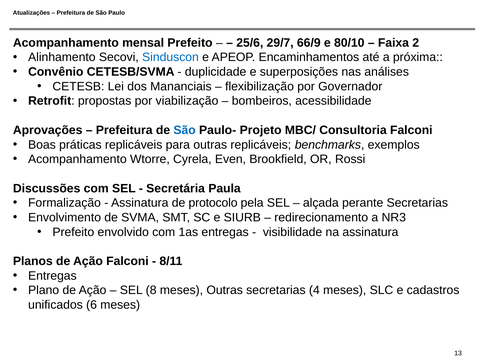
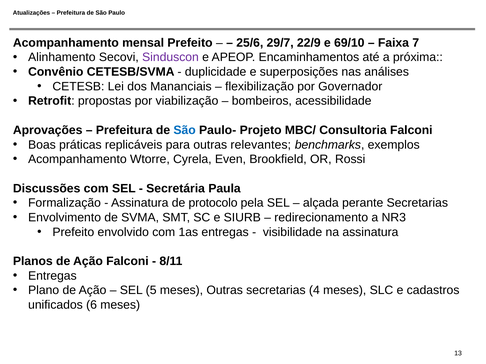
66/9: 66/9 -> 22/9
80/10: 80/10 -> 69/10
2: 2 -> 7
Sinduscon colour: blue -> purple
outras replicáveis: replicáveis -> relevantes
8: 8 -> 5
